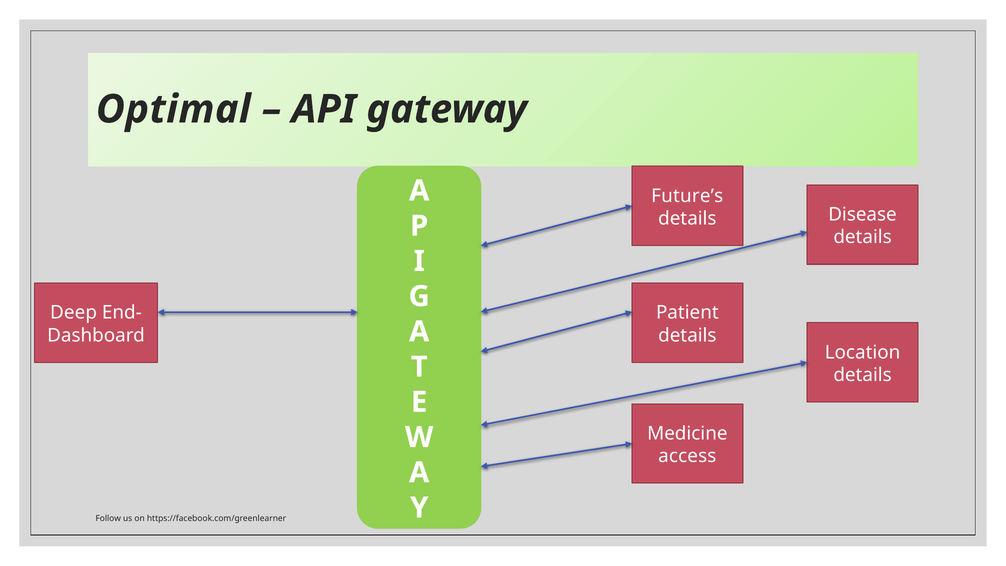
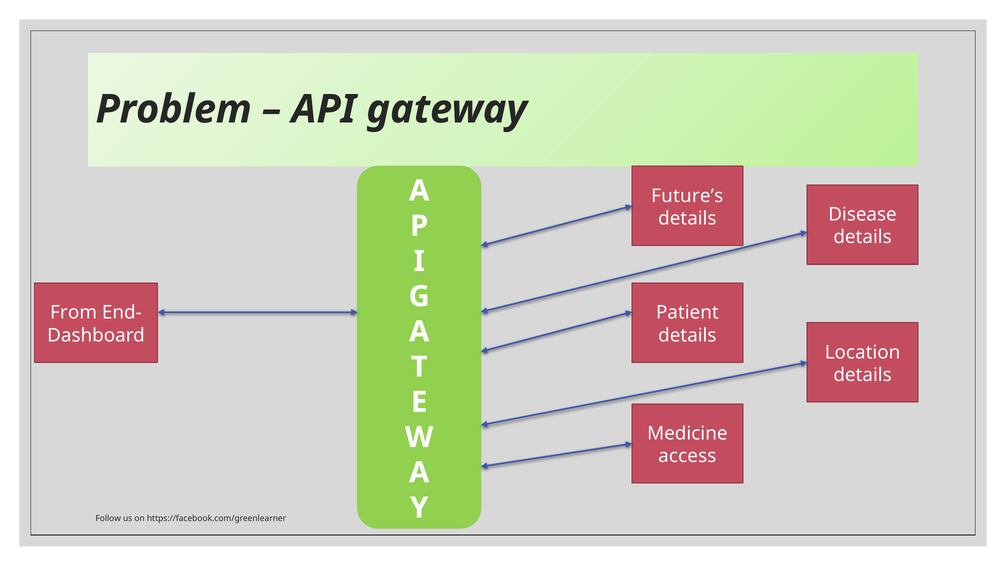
Optimal: Optimal -> Problem
Deep: Deep -> From
